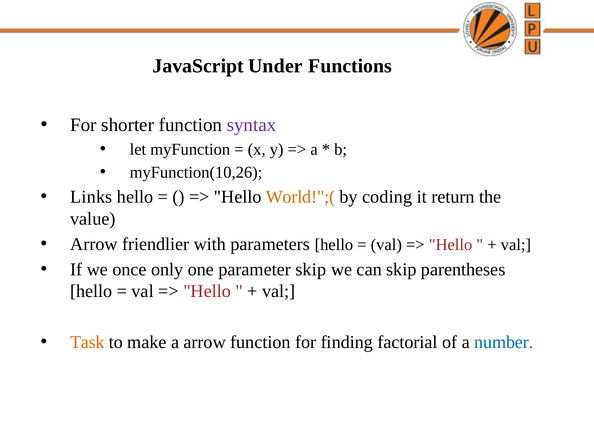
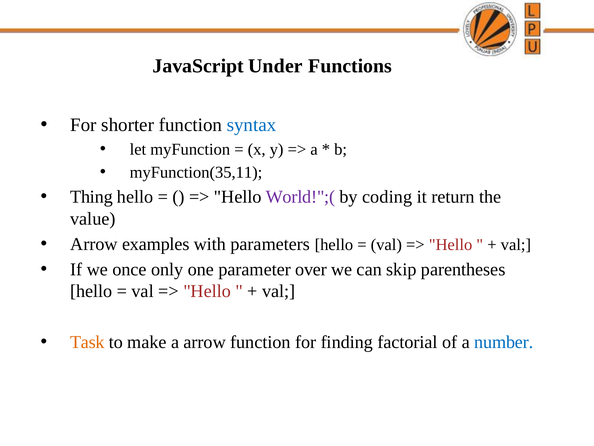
syntax colour: purple -> blue
myFunction(10,26: myFunction(10,26 -> myFunction(35,11
Links: Links -> Thing
World!";( colour: orange -> purple
friendlier: friendlier -> examples
parameter skip: skip -> over
